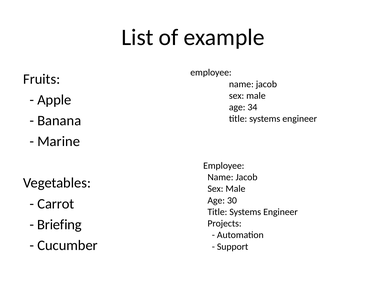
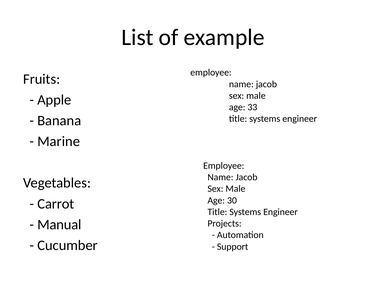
34: 34 -> 33
Briefing: Briefing -> Manual
